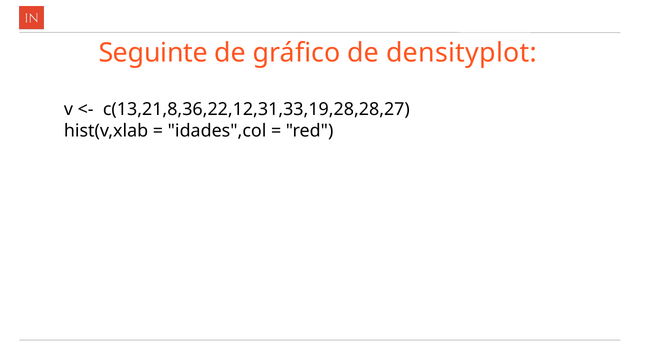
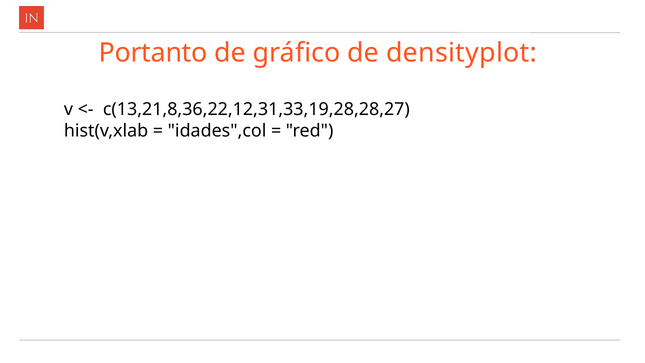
Seguinte: Seguinte -> Portanto
